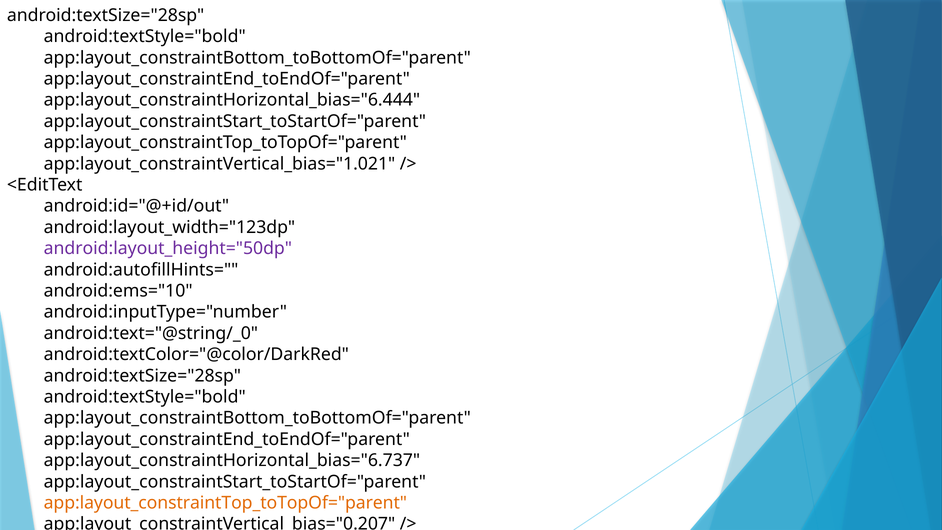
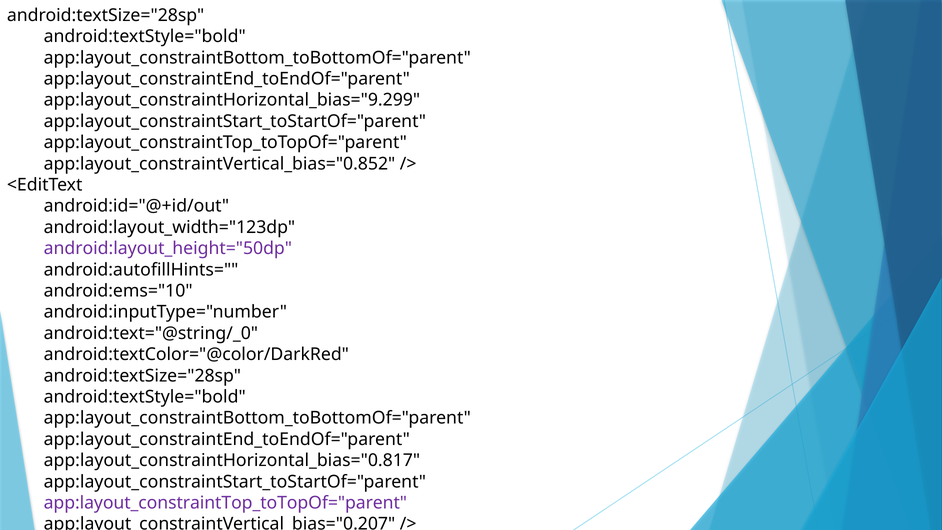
app:layout_constraintHorizontal_bias="6.444: app:layout_constraintHorizontal_bias="6.444 -> app:layout_constraintHorizontal_bias="9.299
app:layout_constraintVertical_bias="1.021: app:layout_constraintVertical_bias="1.021 -> app:layout_constraintVertical_bias="0.852
app:layout_constraintHorizontal_bias="6.737: app:layout_constraintHorizontal_bias="6.737 -> app:layout_constraintHorizontal_bias="0.817
app:layout_constraintTop_toTopOf="parent at (225, 503) colour: orange -> purple
